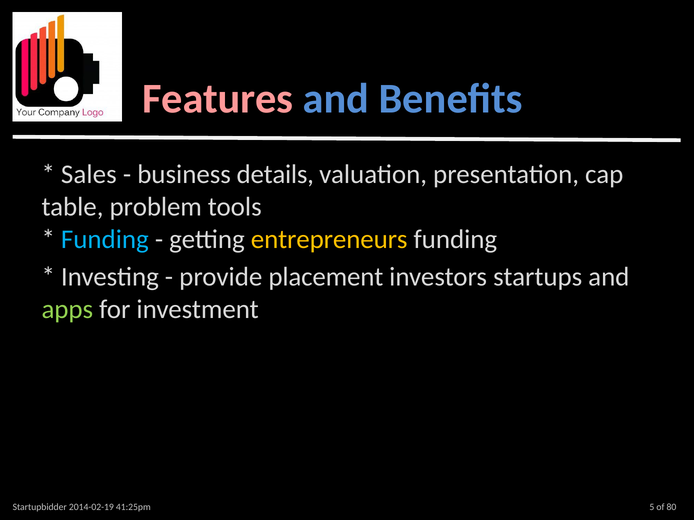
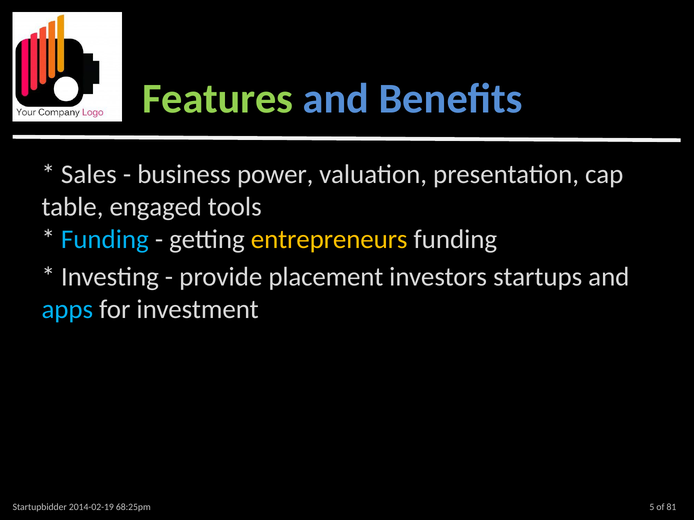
Features colour: pink -> light green
details: details -> power
problem: problem -> engaged
apps colour: light green -> light blue
41:25pm: 41:25pm -> 68:25pm
80: 80 -> 81
